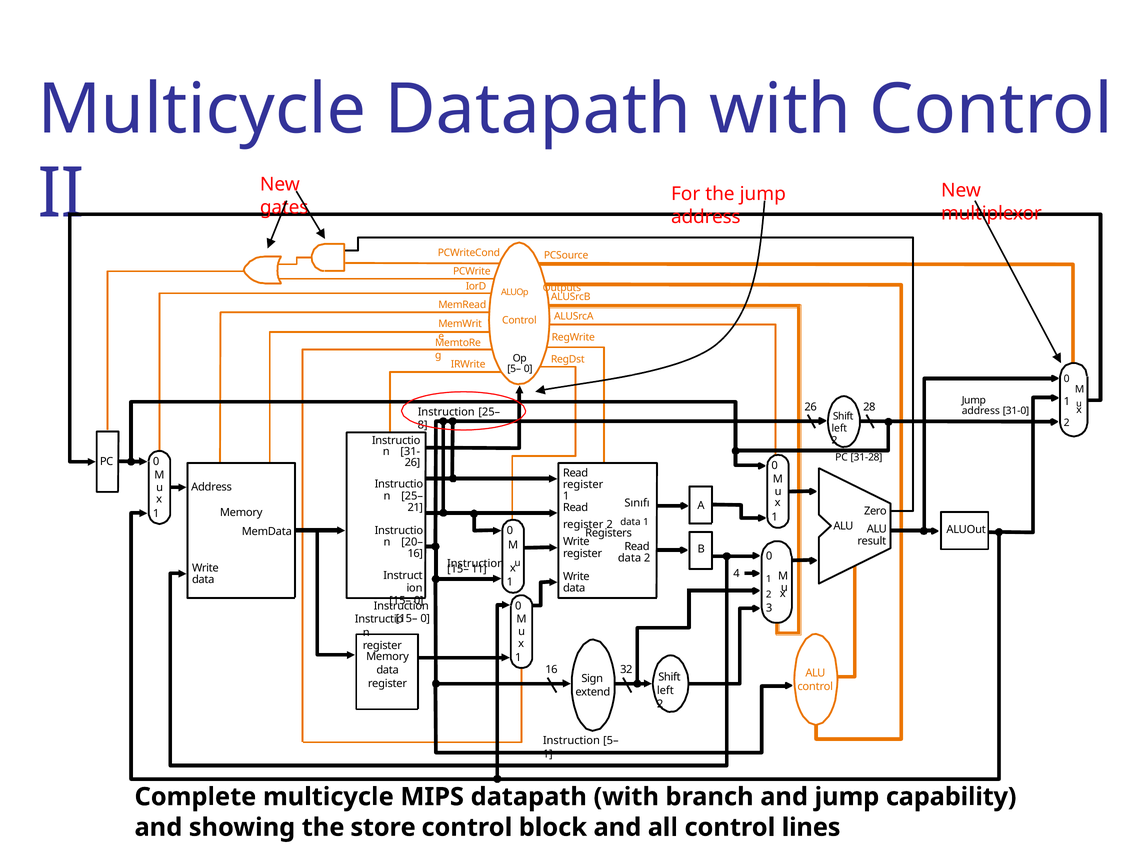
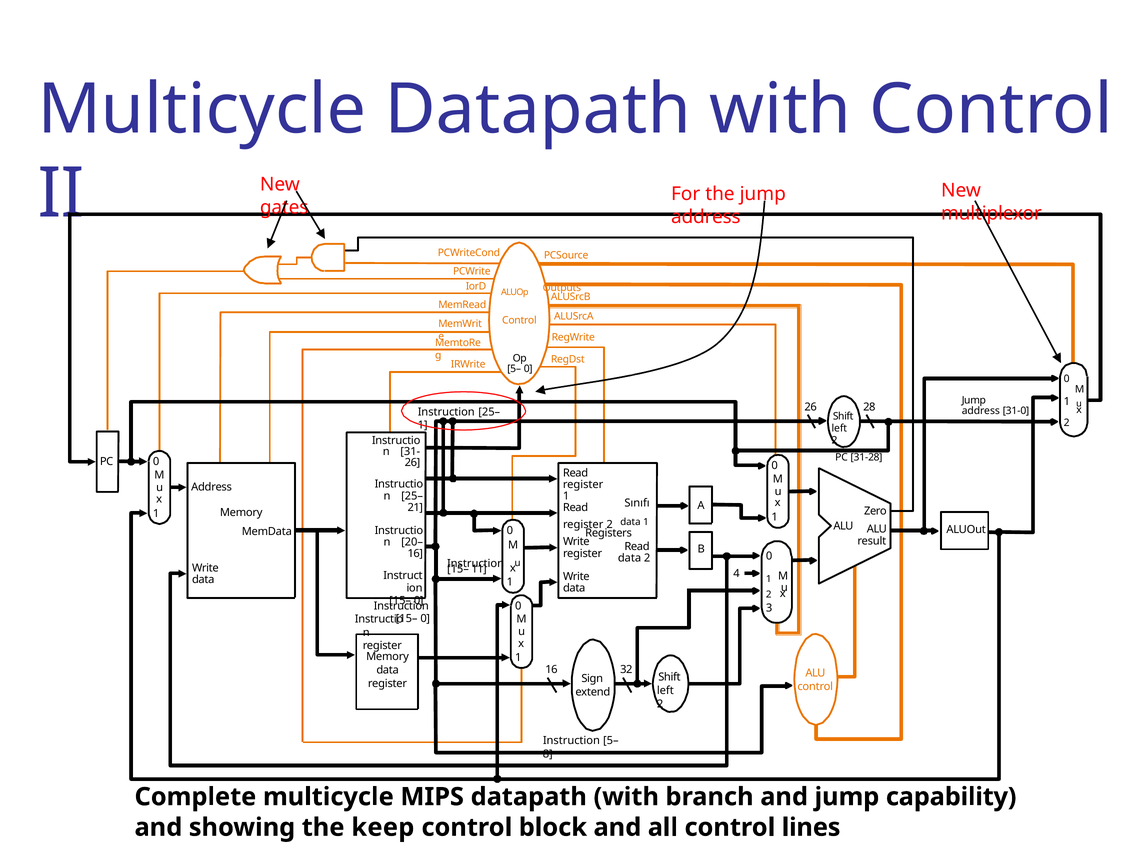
8 at (423, 425): 8 -> 1
1 at (548, 754): 1 -> 8
store: store -> keep
